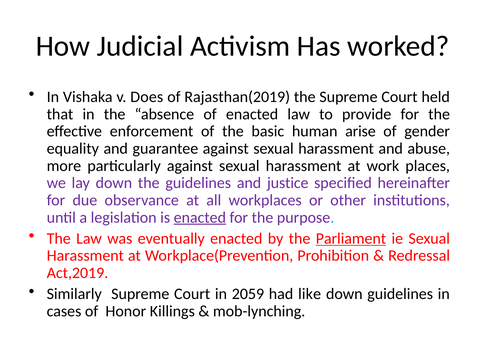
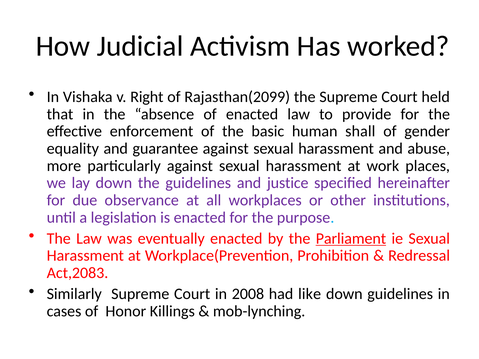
Does: Does -> Right
Rajasthan(2019: Rajasthan(2019 -> Rajasthan(2099
arise: arise -> shall
enacted at (200, 218) underline: present -> none
Act,2019: Act,2019 -> Act,2083
2059: 2059 -> 2008
